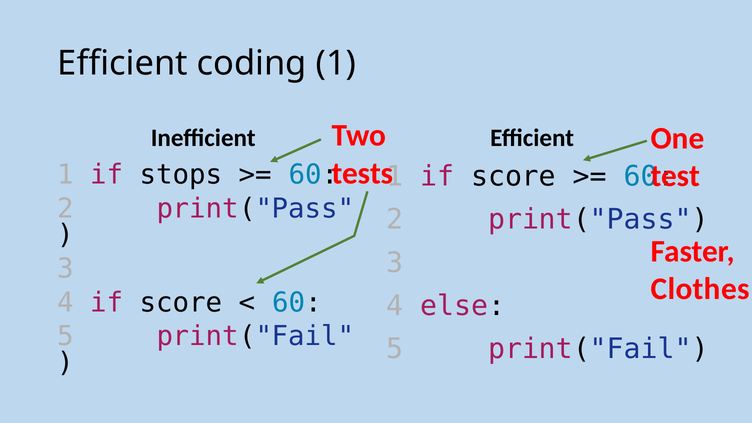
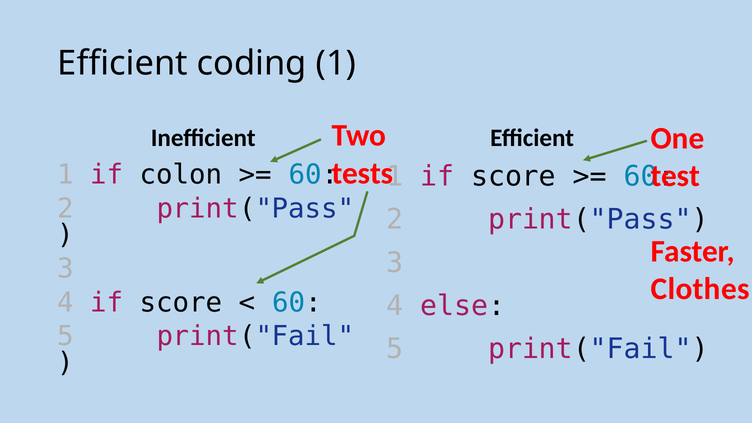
stops: stops -> colon
